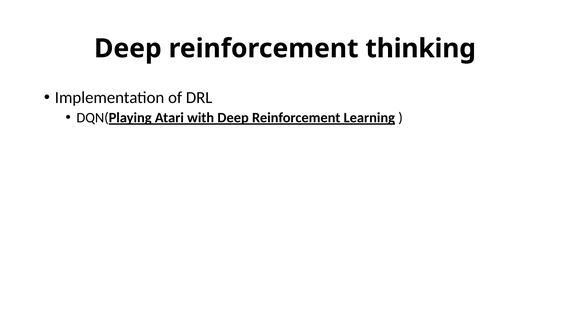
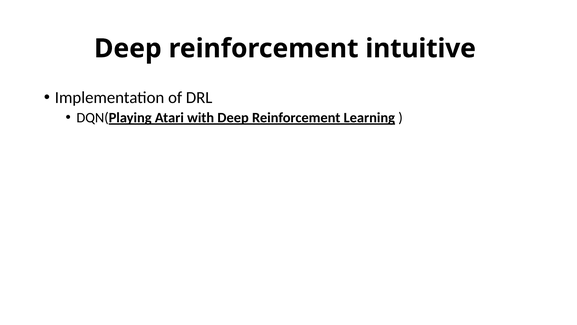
thinking: thinking -> intuitive
